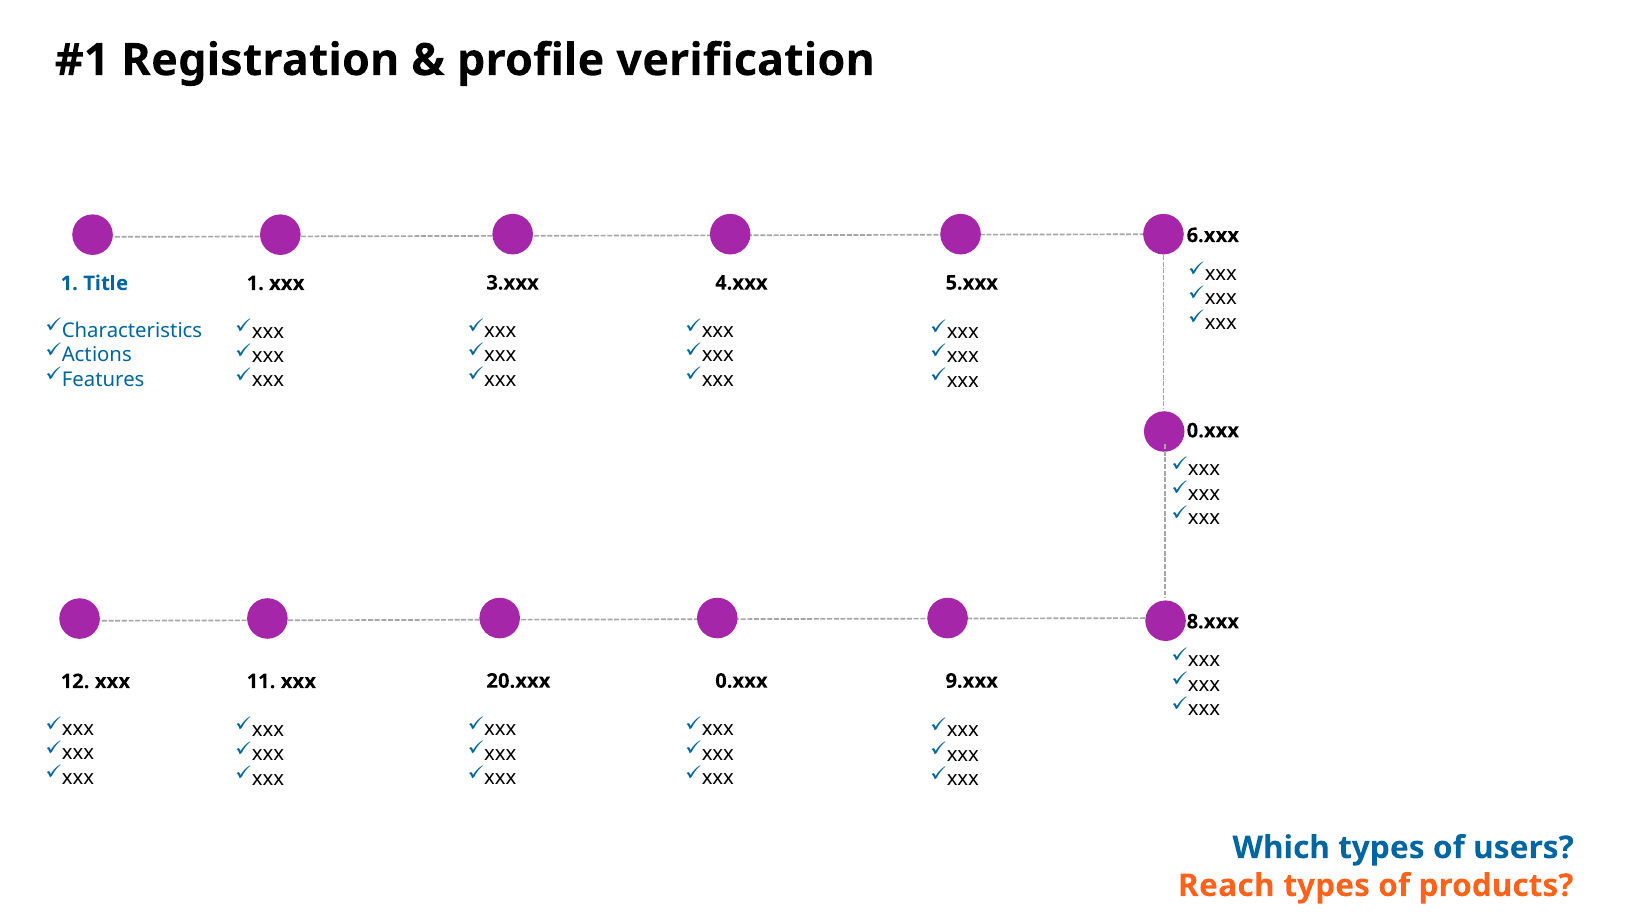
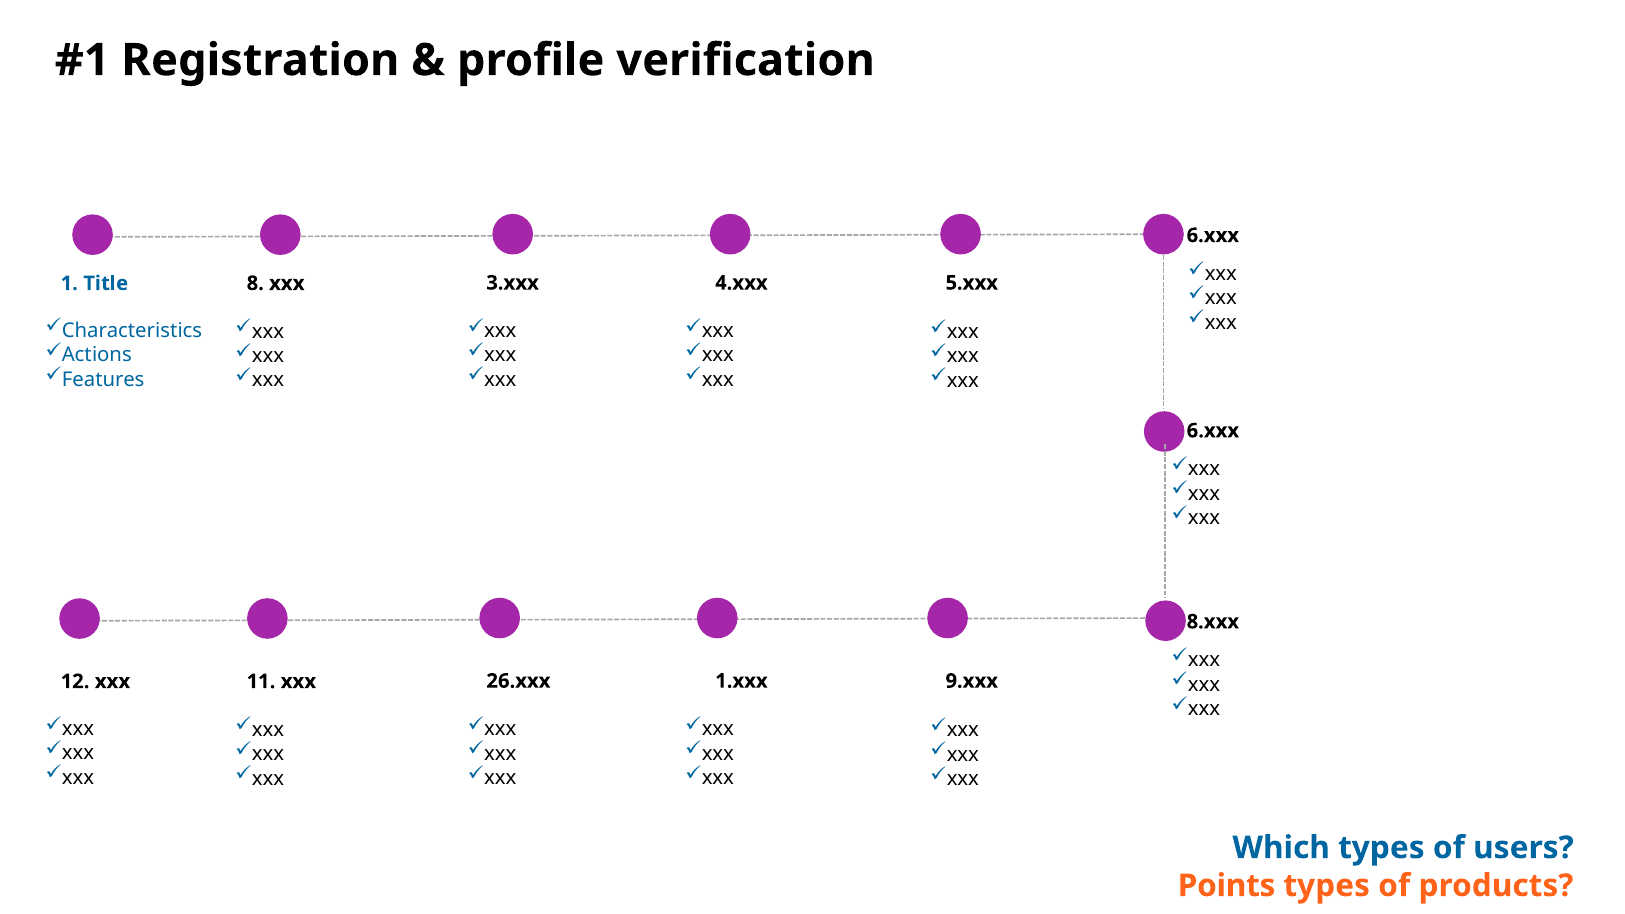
Title 1: 1 -> 8
0.xxx at (1213, 431): 0.xxx -> 6.xxx
20.xxx: 20.xxx -> 26.xxx
0.xxx at (741, 681): 0.xxx -> 1.xxx
Reach: Reach -> Points
